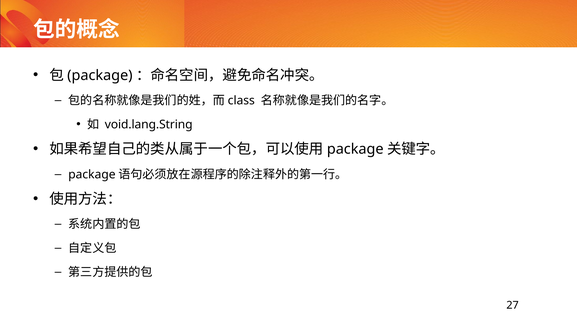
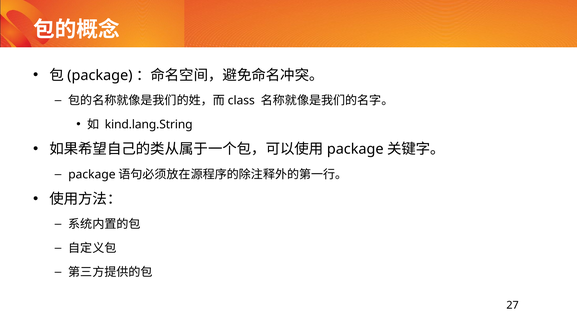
void.lang.String: void.lang.String -> kind.lang.String
